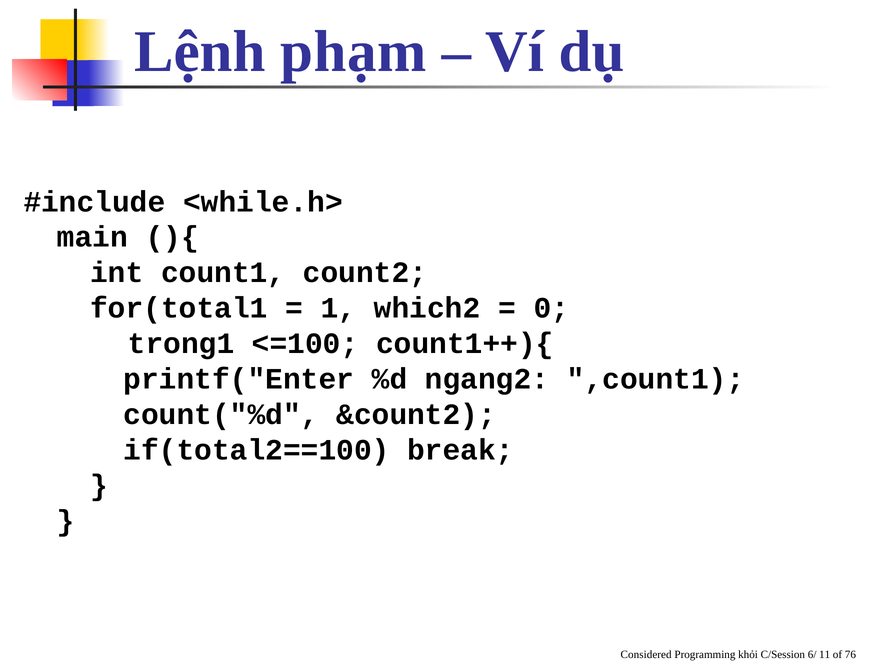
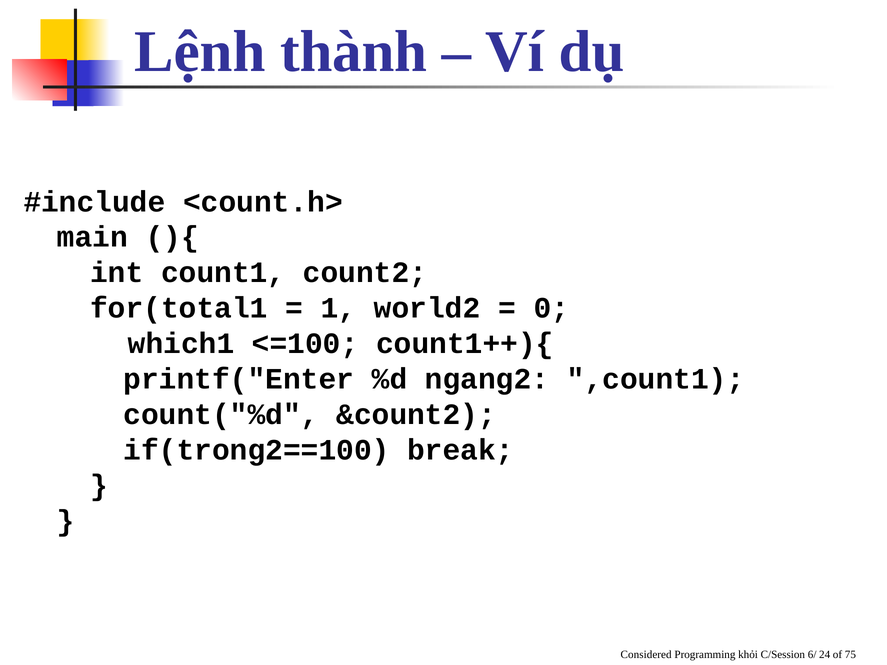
phạm: phạm -> thành
<while.h>: <while.h> -> <count.h>
which2: which2 -> world2
trong1: trong1 -> which1
if(total2==100: if(total2==100 -> if(trong2==100
11: 11 -> 24
76: 76 -> 75
